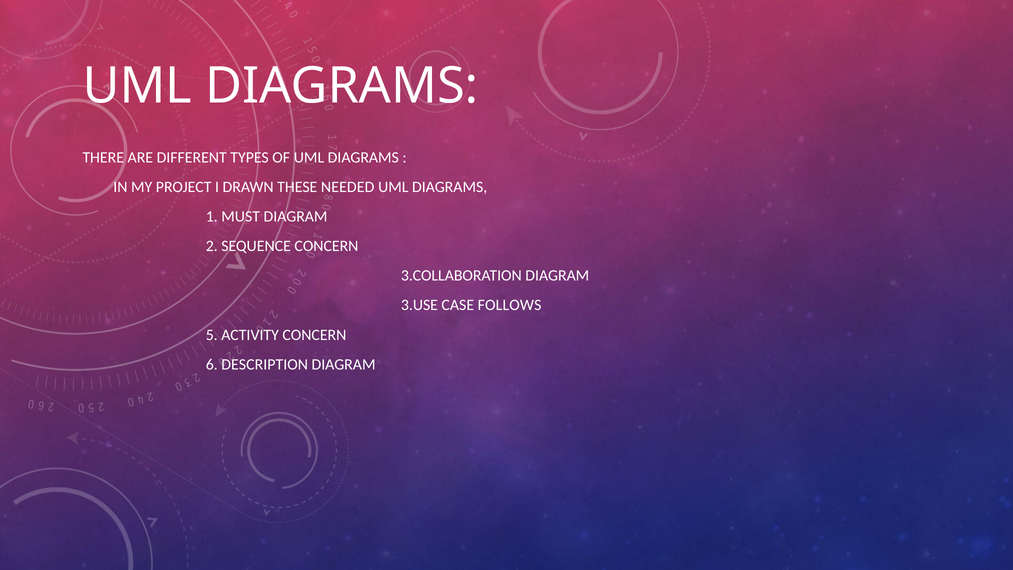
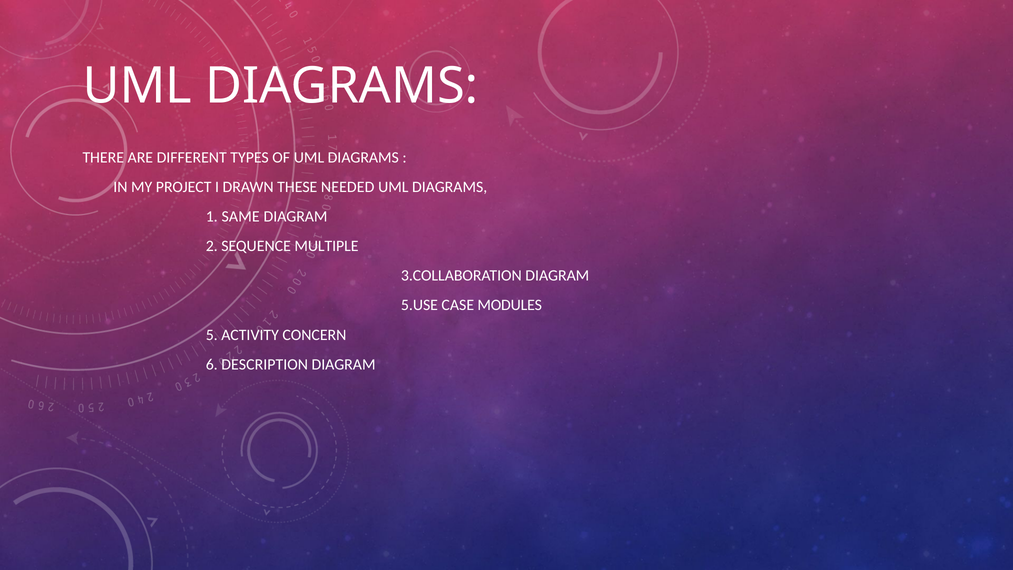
MUST: MUST -> SAME
SEQUENCE CONCERN: CONCERN -> MULTIPLE
3.USE: 3.USE -> 5.USE
FOLLOWS: FOLLOWS -> MODULES
